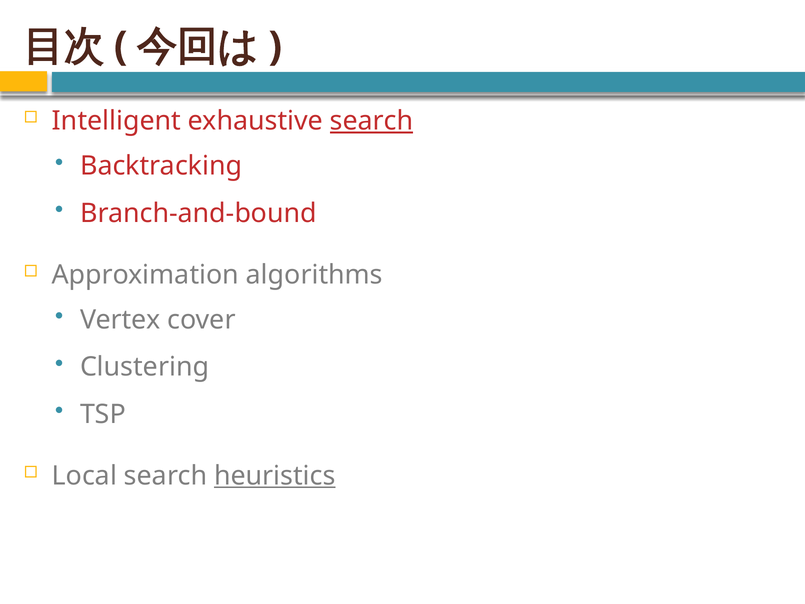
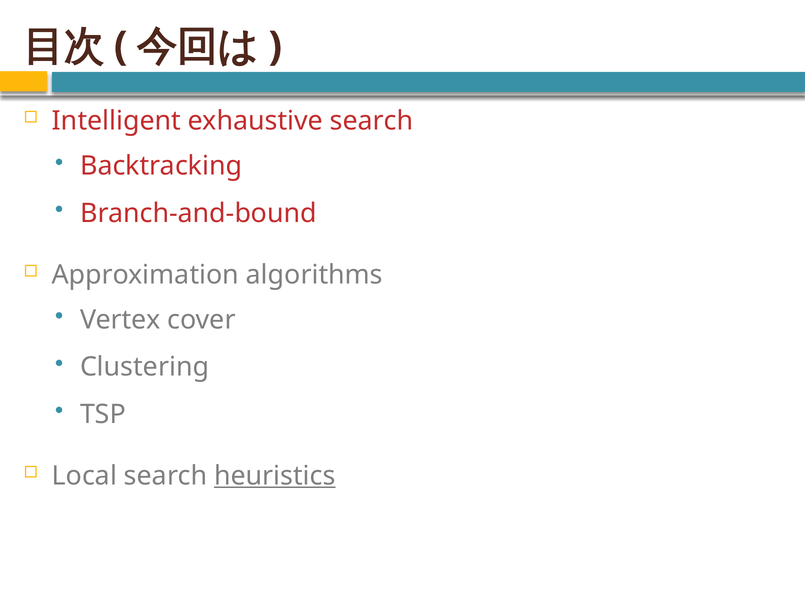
search at (372, 121) underline: present -> none
